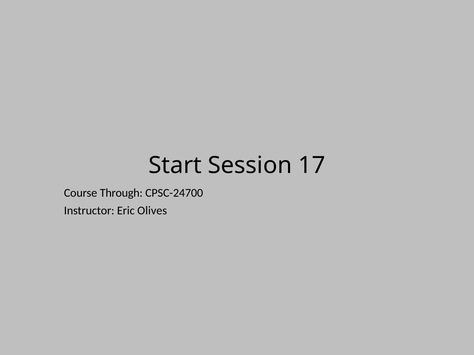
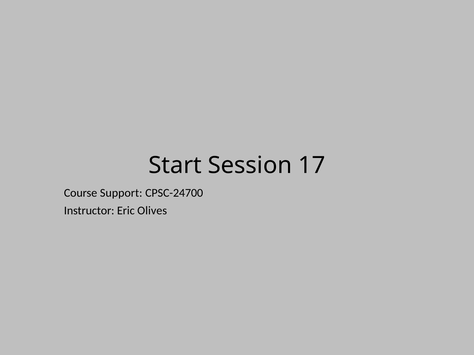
Through: Through -> Support
